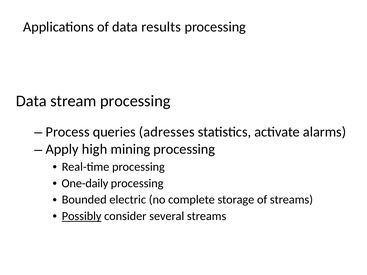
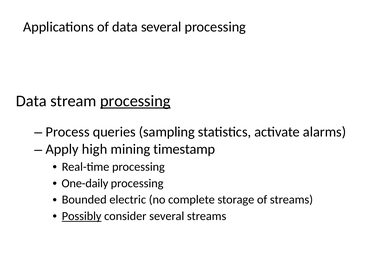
data results: results -> several
processing at (135, 101) underline: none -> present
adresses: adresses -> sampling
mining processing: processing -> timestamp
